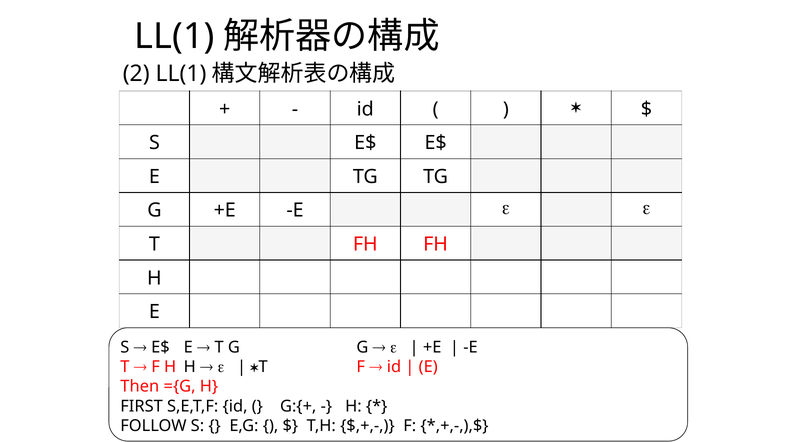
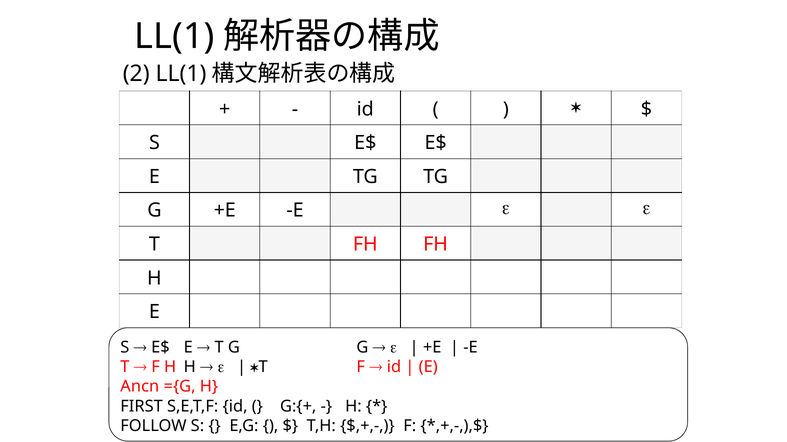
Then: Then -> Ancn
